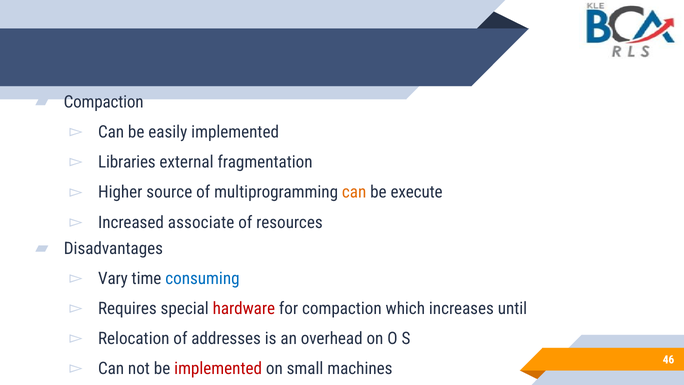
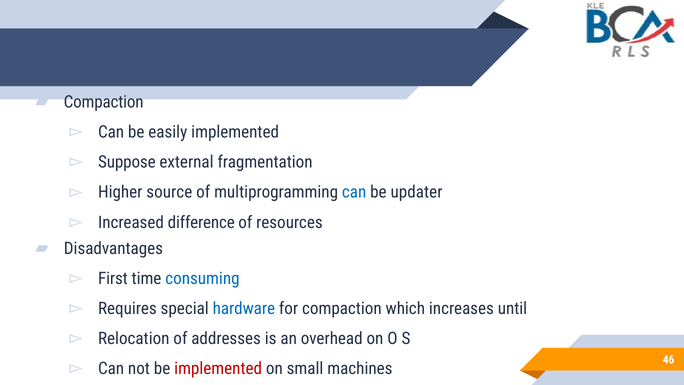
Libraries: Libraries -> Suppose
can at (354, 192) colour: orange -> blue
execute: execute -> updater
associate: associate -> difference
Vary: Vary -> First
hardware colour: red -> blue
